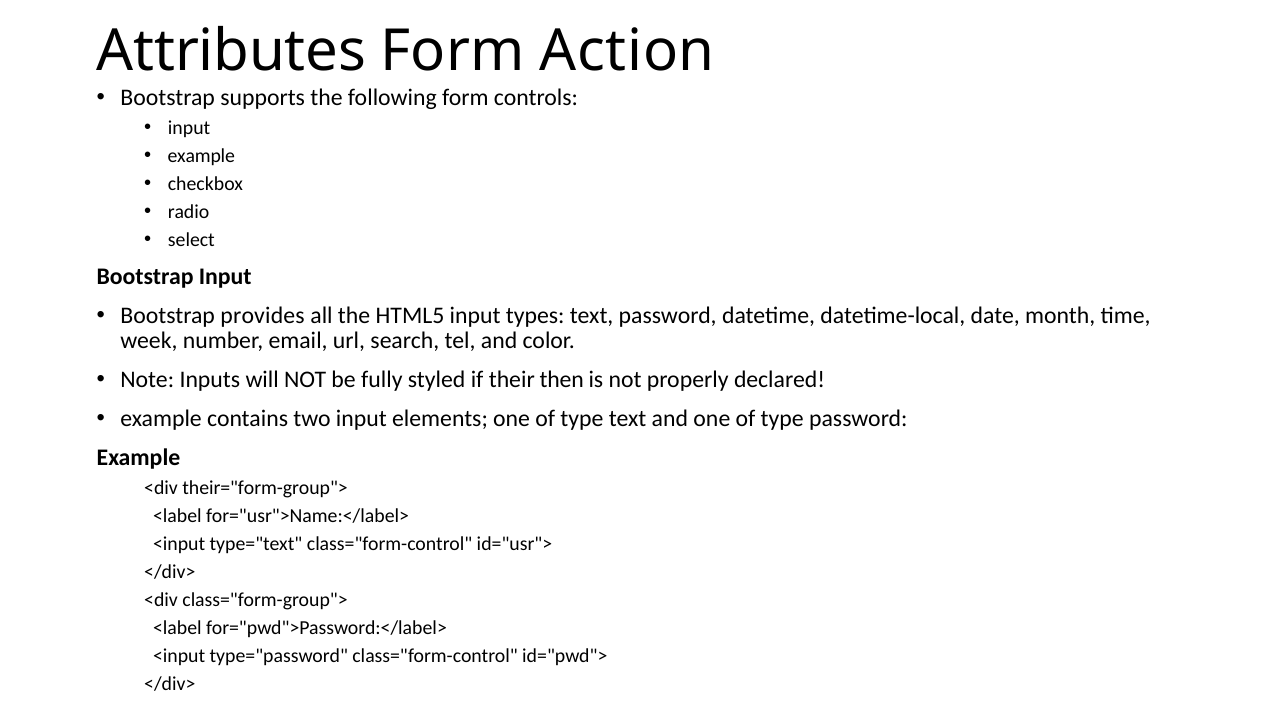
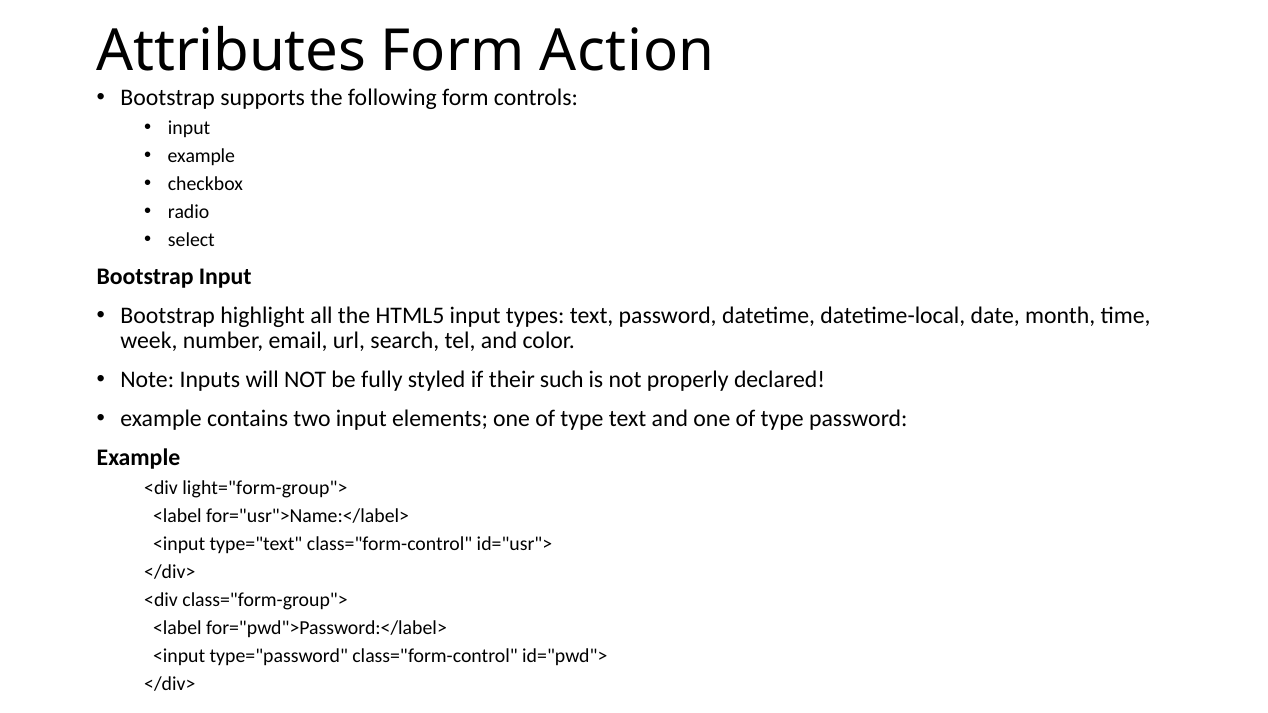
provides: provides -> highlight
then: then -> such
their="form-group">: their="form-group"> -> light="form-group">
